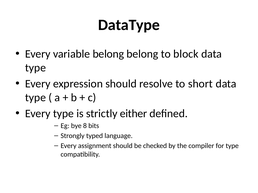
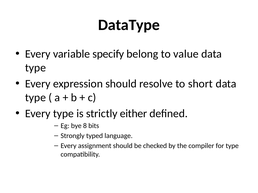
variable belong: belong -> specify
block: block -> value
